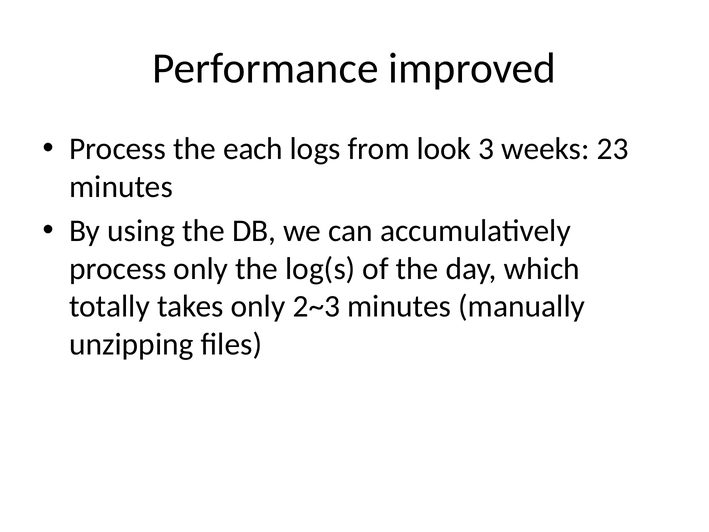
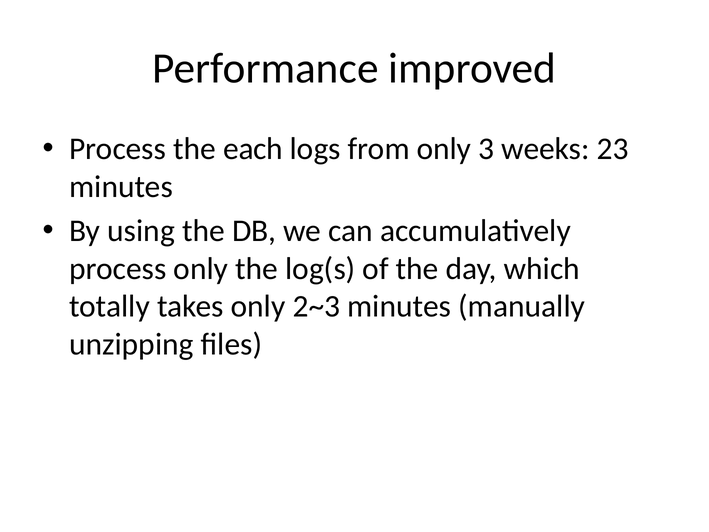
from look: look -> only
